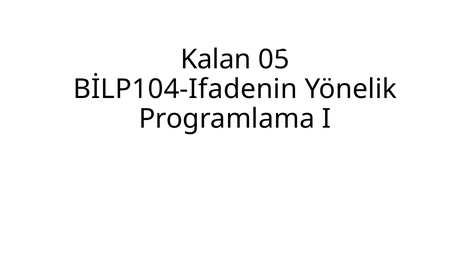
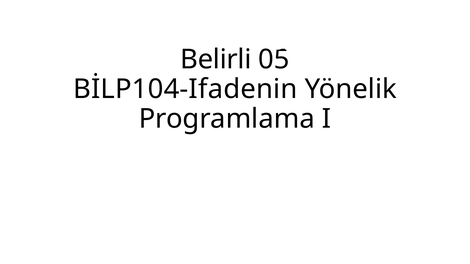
Kalan: Kalan -> Belirli
